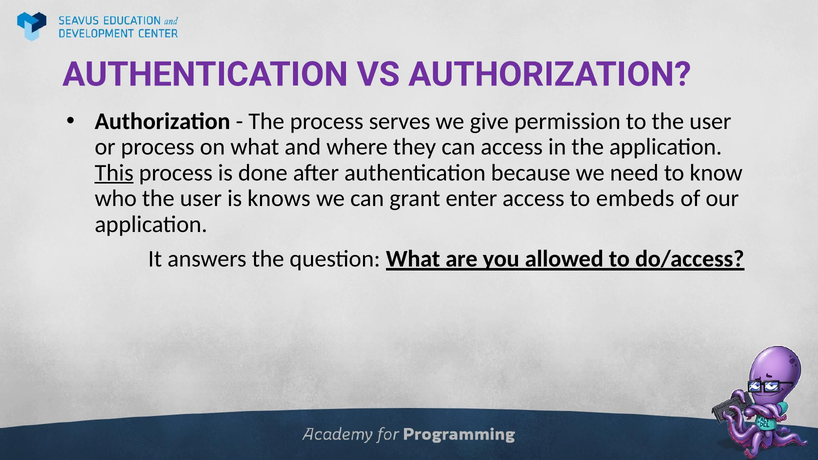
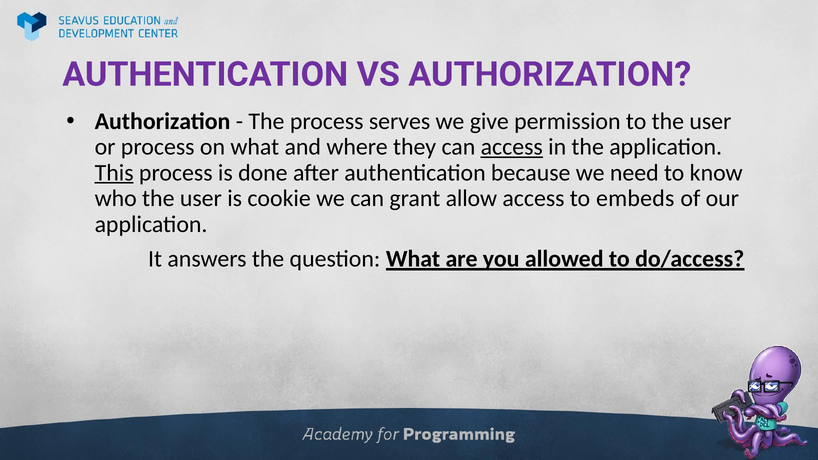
access at (512, 147) underline: none -> present
knows: knows -> cookie
enter: enter -> allow
